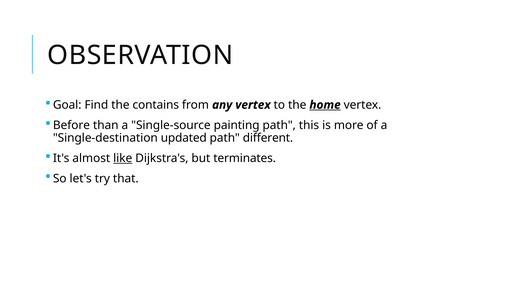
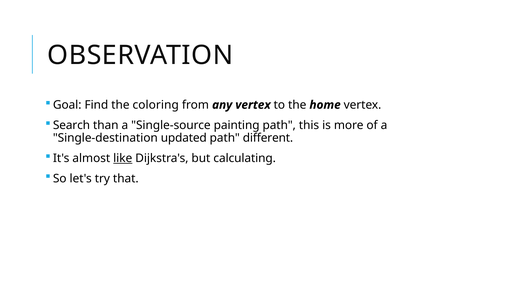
contains: contains -> coloring
home underline: present -> none
Before: Before -> Search
terminates: terminates -> calculating
